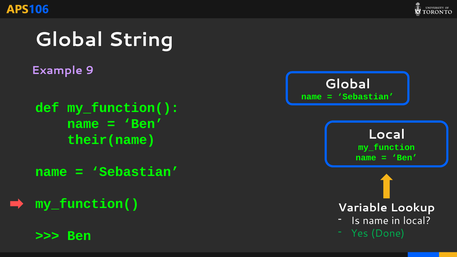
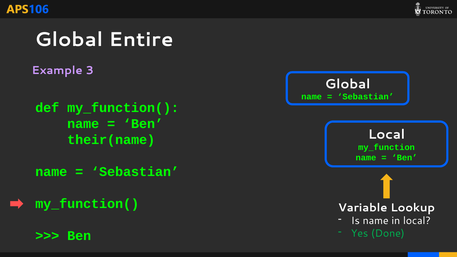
String: String -> Entire
9: 9 -> 3
